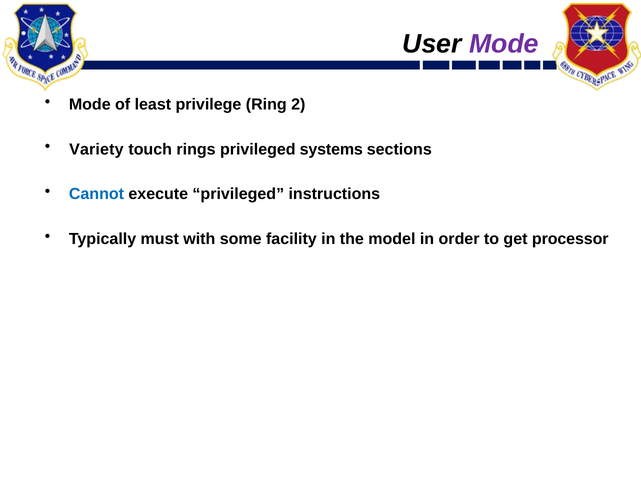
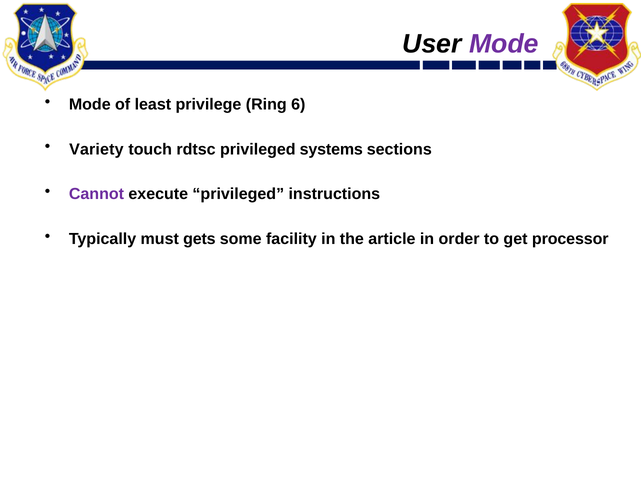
2: 2 -> 6
rings: rings -> rdtsc
Cannot colour: blue -> purple
with: with -> gets
model: model -> article
